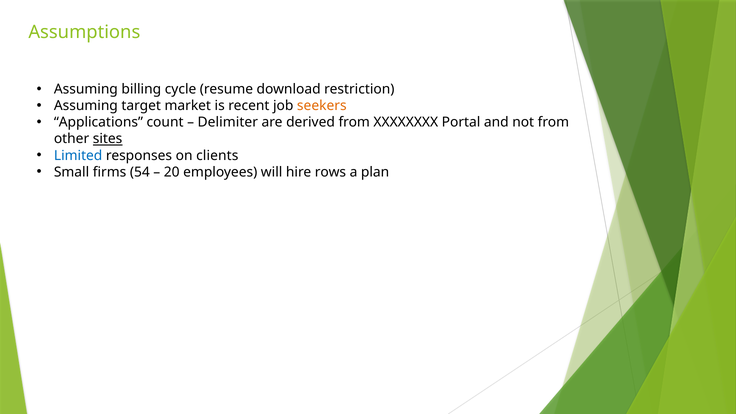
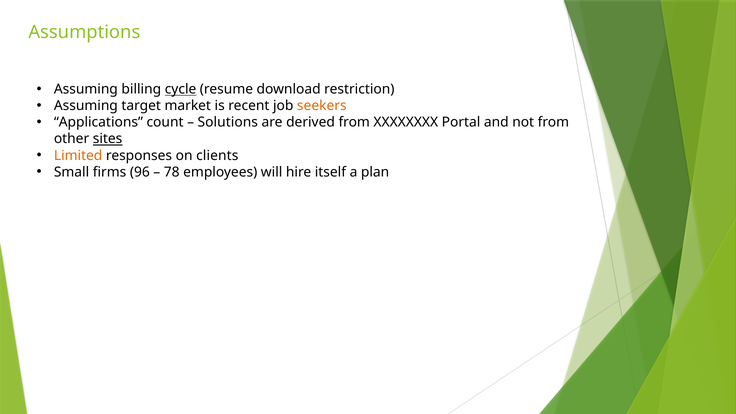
cycle underline: none -> present
Delimiter: Delimiter -> Solutions
Limited colour: blue -> orange
54: 54 -> 96
20: 20 -> 78
rows: rows -> itself
